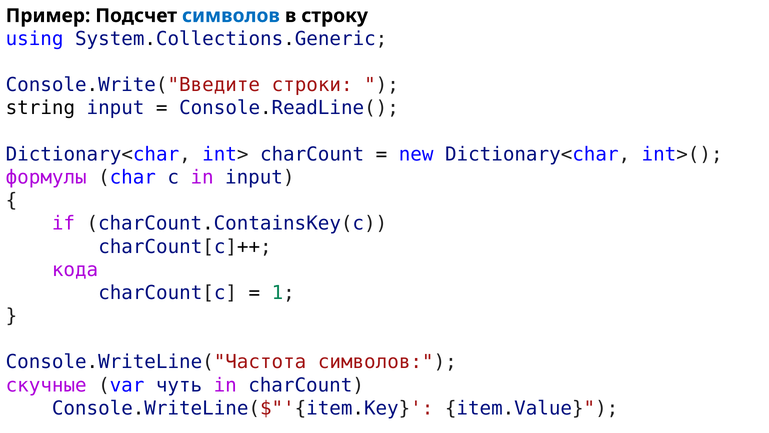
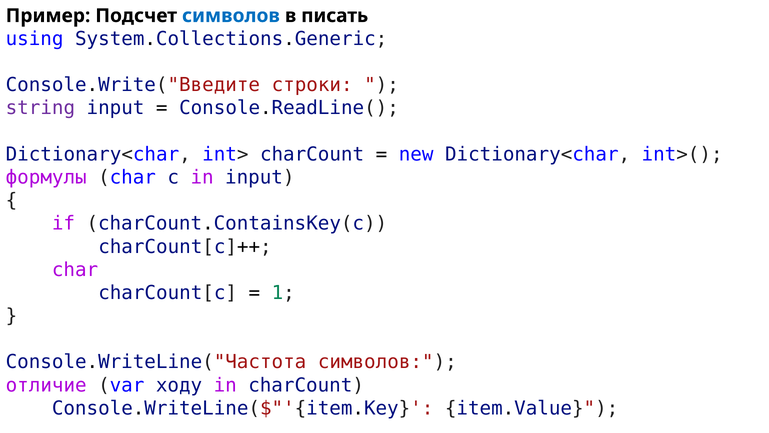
строку: строку -> писать
string colour: black -> purple
кода at (75, 269): кода -> char
скучные: скучные -> отличие
чуть: чуть -> ходу
